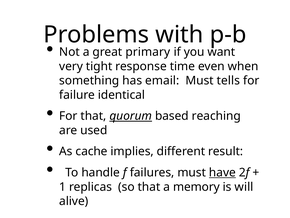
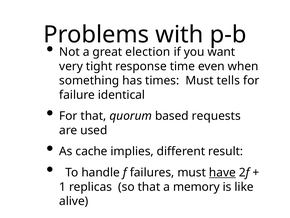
primary: primary -> election
email: email -> times
quorum underline: present -> none
reaching: reaching -> requests
will: will -> like
